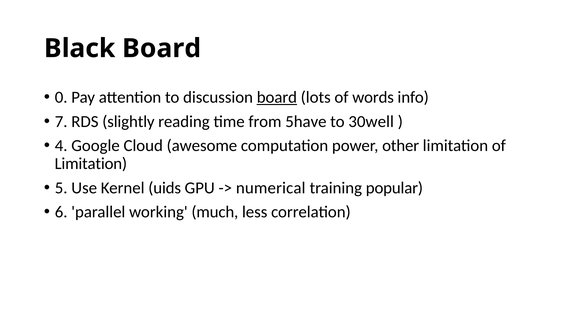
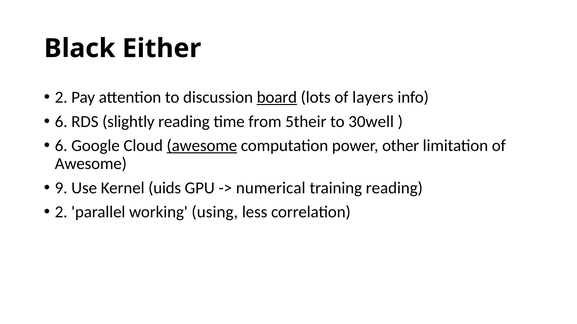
Black Board: Board -> Either
0 at (61, 98): 0 -> 2
words: words -> layers
7 at (61, 122): 7 -> 6
5have: 5have -> 5their
4 at (61, 146): 4 -> 6
awesome at (202, 146) underline: none -> present
Limitation at (91, 164): Limitation -> Awesome
5: 5 -> 9
training popular: popular -> reading
6 at (61, 212): 6 -> 2
much: much -> using
